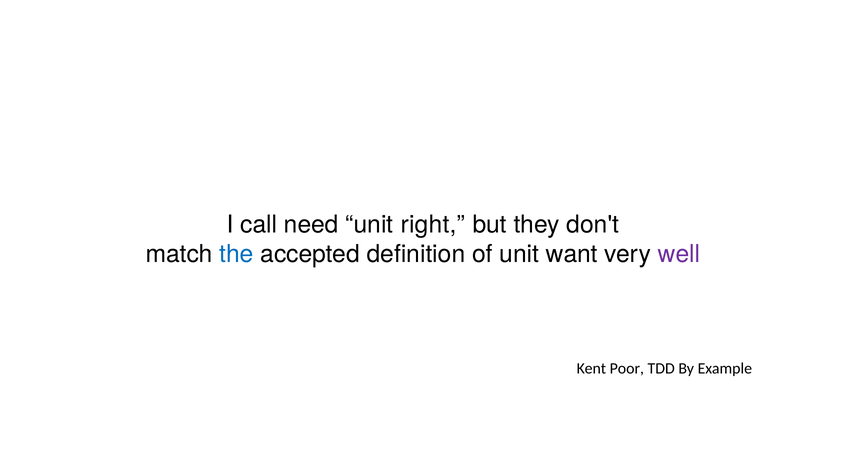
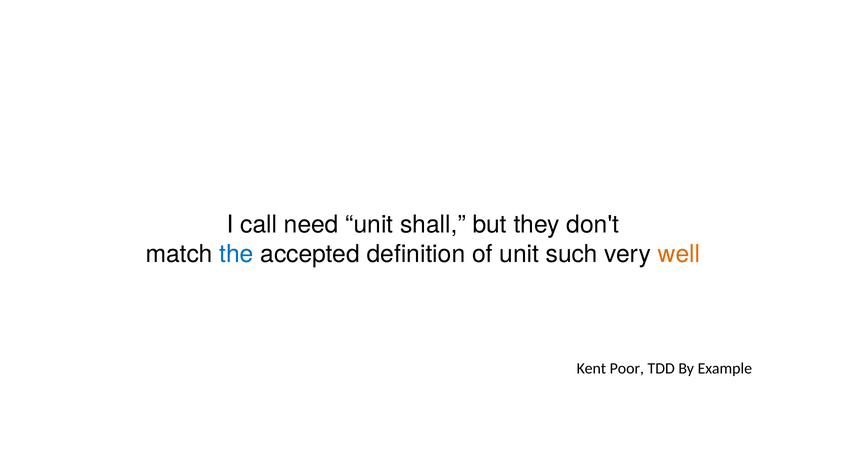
right: right -> shall
want: want -> such
well colour: purple -> orange
